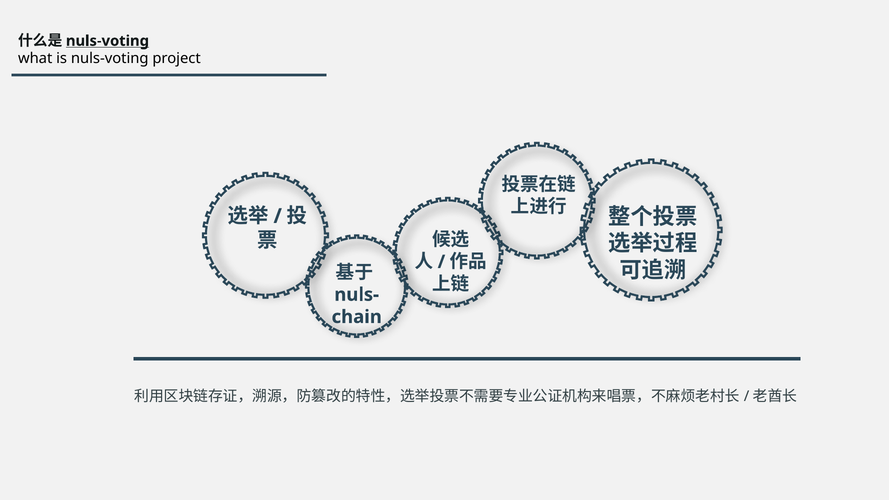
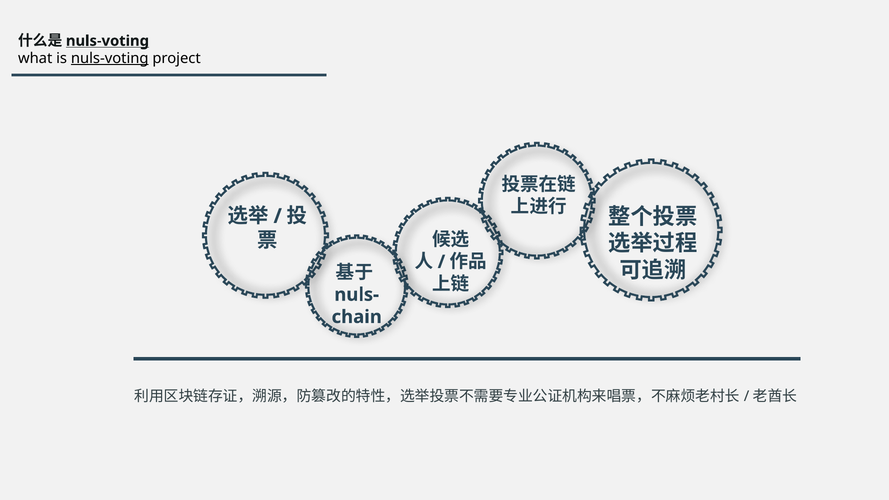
nuls-voting at (110, 58) underline: none -> present
